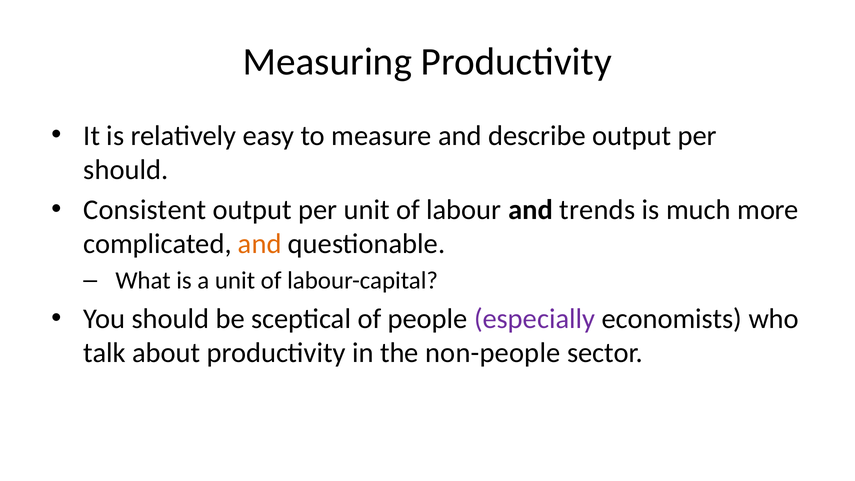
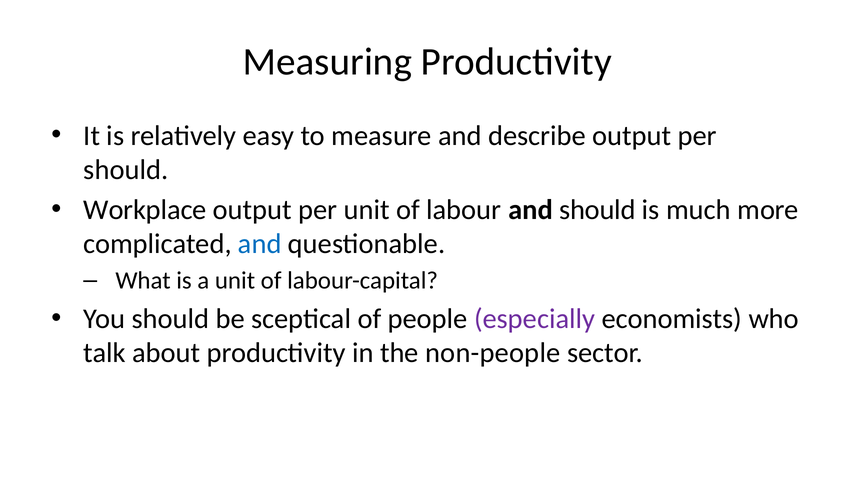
Consistent: Consistent -> Workplace
and trends: trends -> should
and at (260, 244) colour: orange -> blue
